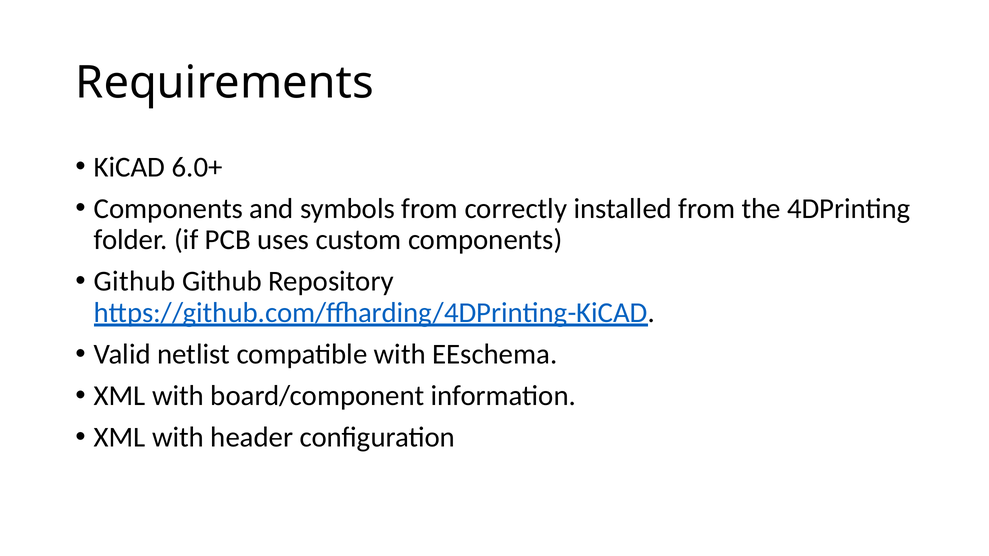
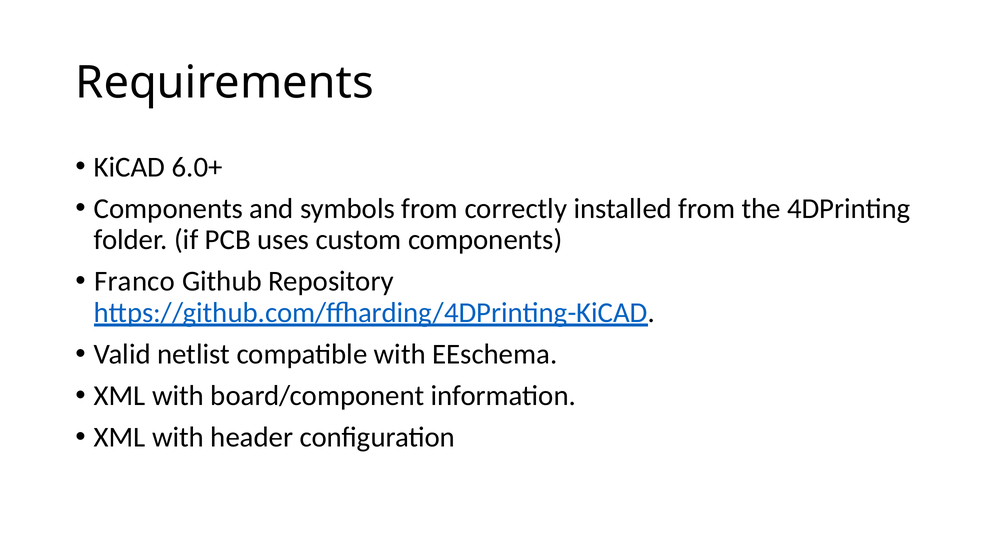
Github at (135, 281): Github -> Franco
